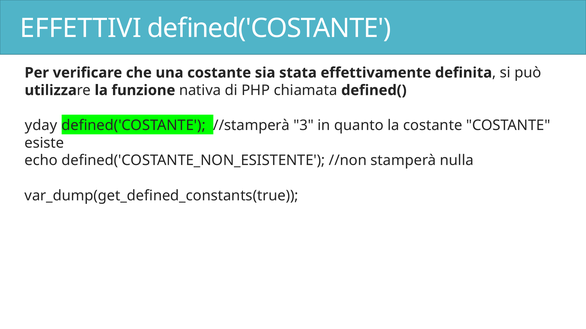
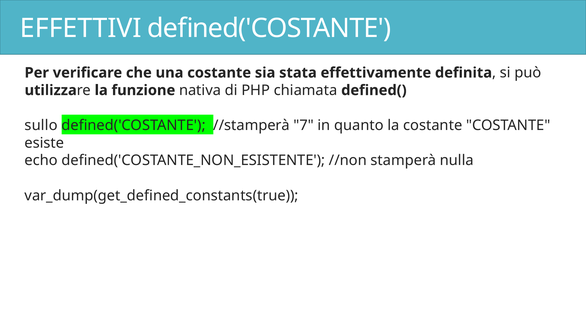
yday: yday -> sullo
3: 3 -> 7
